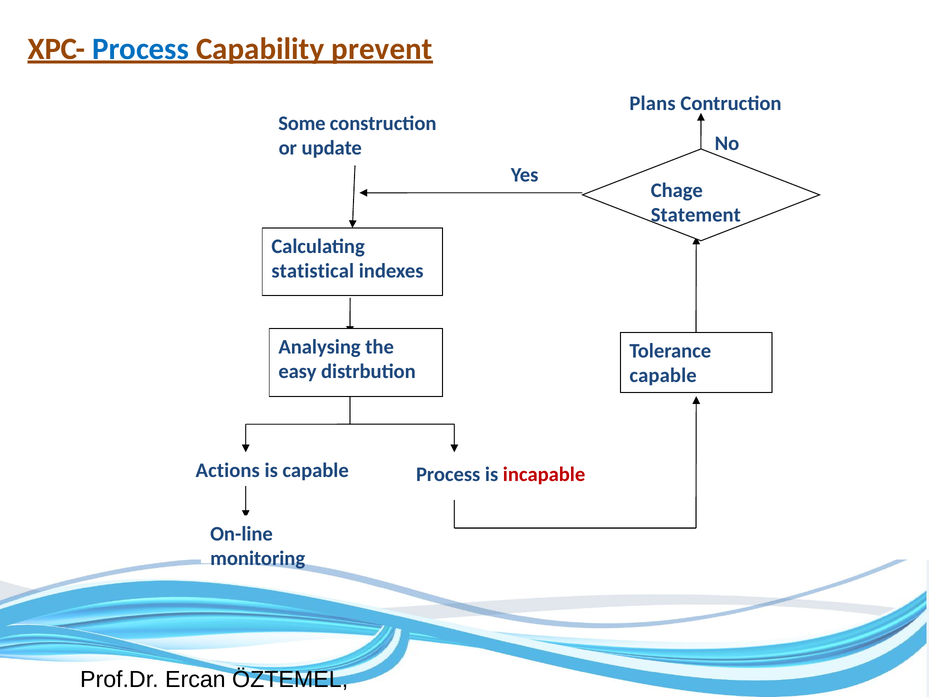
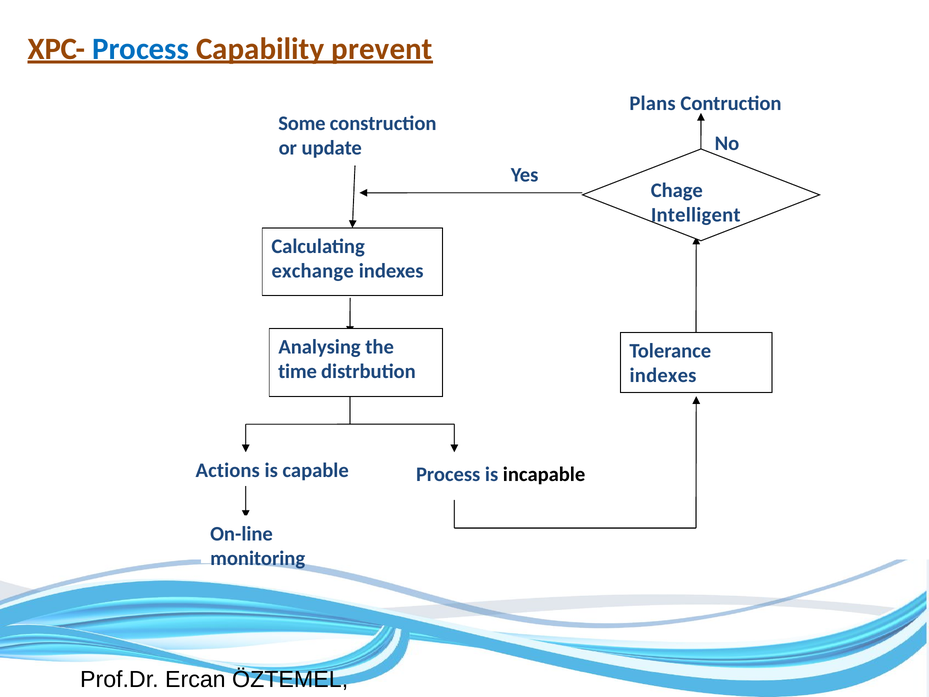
Statement: Statement -> Intelligent
statistical: statistical -> exchange
easy: easy -> time
capable at (663, 376): capable -> indexes
incapable colour: red -> black
